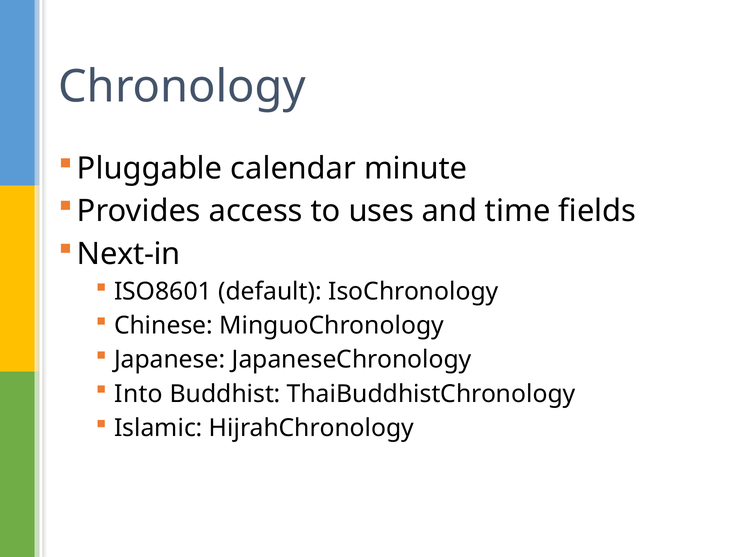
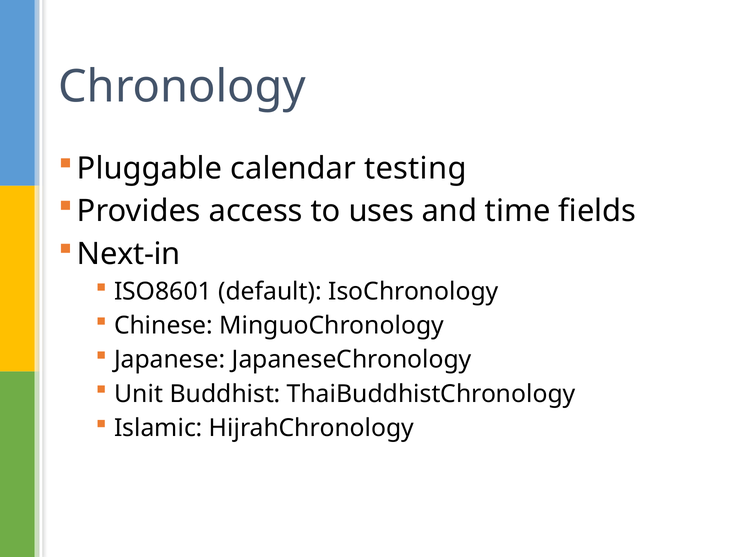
minute: minute -> testing
Into: Into -> Unit
